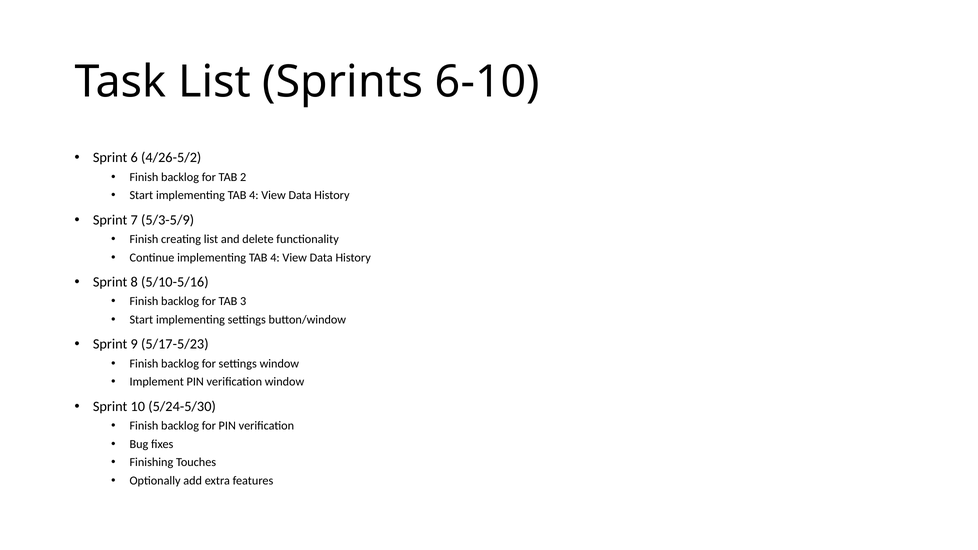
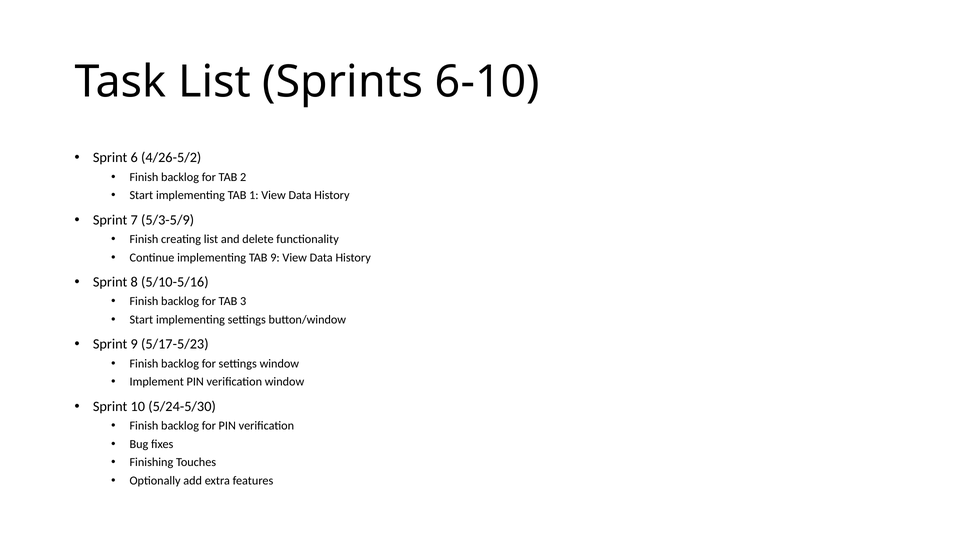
Start implementing TAB 4: 4 -> 1
Continue implementing TAB 4: 4 -> 9
